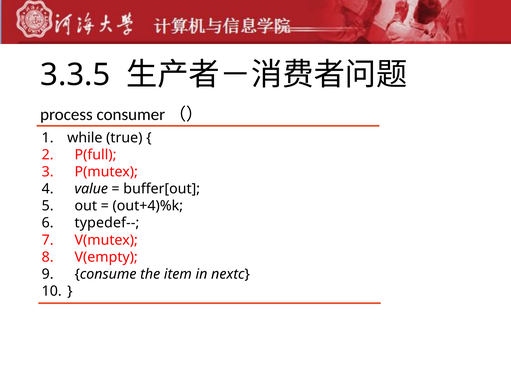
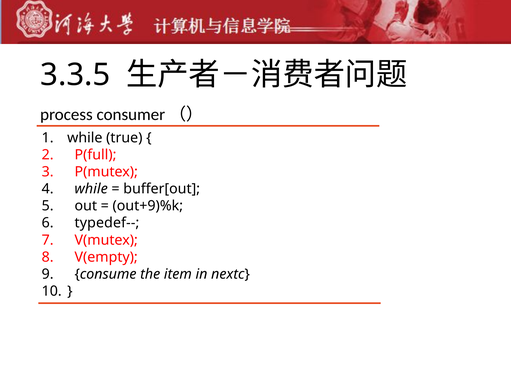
value at (91, 189): value -> while
out+4)%k: out+4)%k -> out+9)%k
